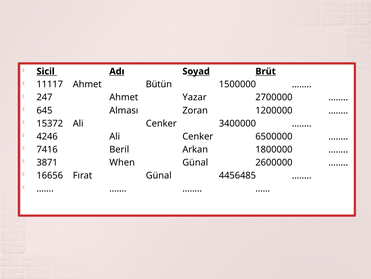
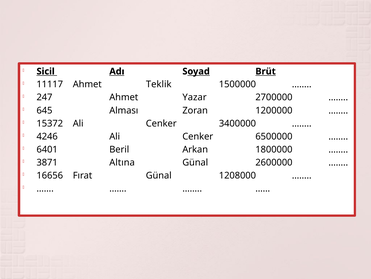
Bütün: Bütün -> Teklik
7416: 7416 -> 6401
When: When -> Altına
4456485: 4456485 -> 1208000
